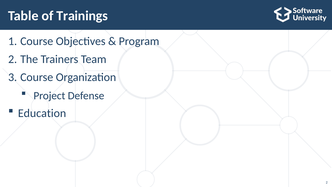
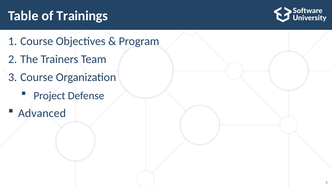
Education: Education -> Advanced
